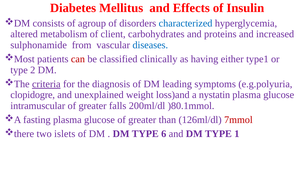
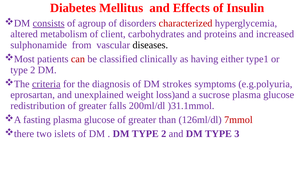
consists underline: none -> present
characterized colour: blue -> red
diseases colour: blue -> black
leading: leading -> strokes
clopidogre: clopidogre -> eprosartan
nystatin: nystatin -> sucrose
intramuscular: intramuscular -> redistribution
)80.1mmol: )80.1mmol -> )31.1mmol
DM TYPE 6: 6 -> 2
1: 1 -> 3
